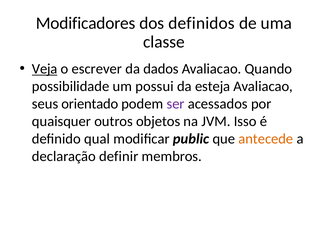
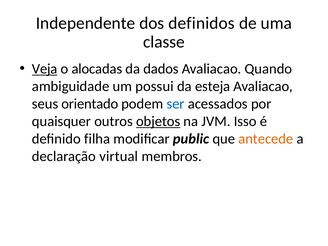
Modificadores: Modificadores -> Independente
escrever: escrever -> alocadas
possibilidade: possibilidade -> ambiguidade
ser colour: purple -> blue
objetos underline: none -> present
qual: qual -> filha
definir: definir -> virtual
